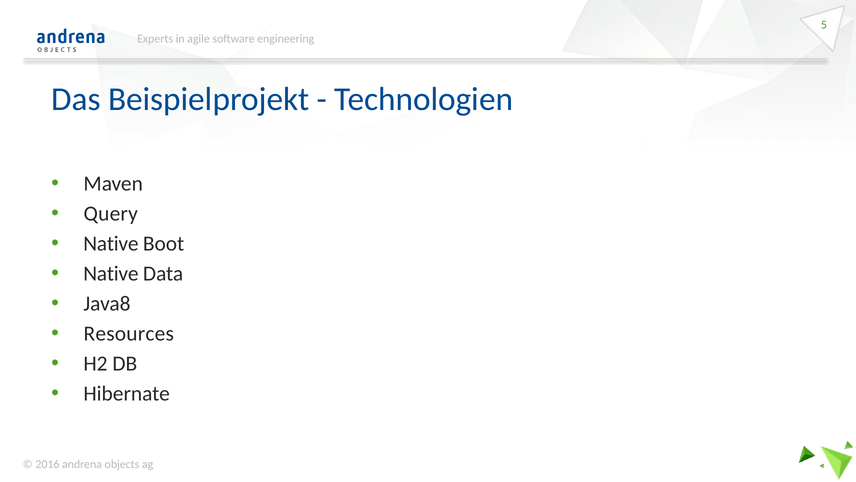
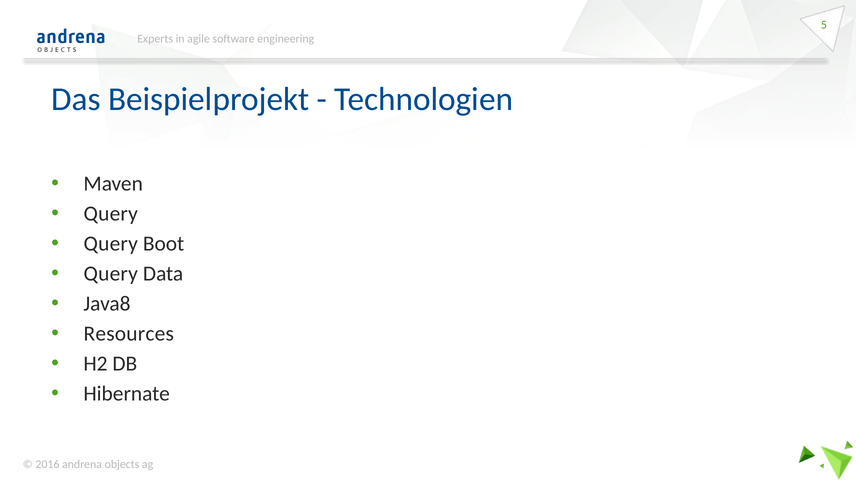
Native at (111, 244): Native -> Query
Native at (111, 273): Native -> Query
